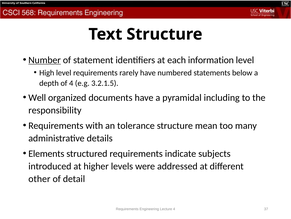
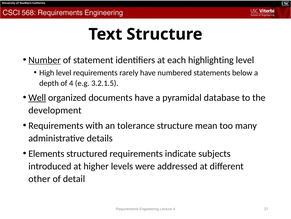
information: information -> highlighting
Well underline: none -> present
including: including -> database
responsibility: responsibility -> development
